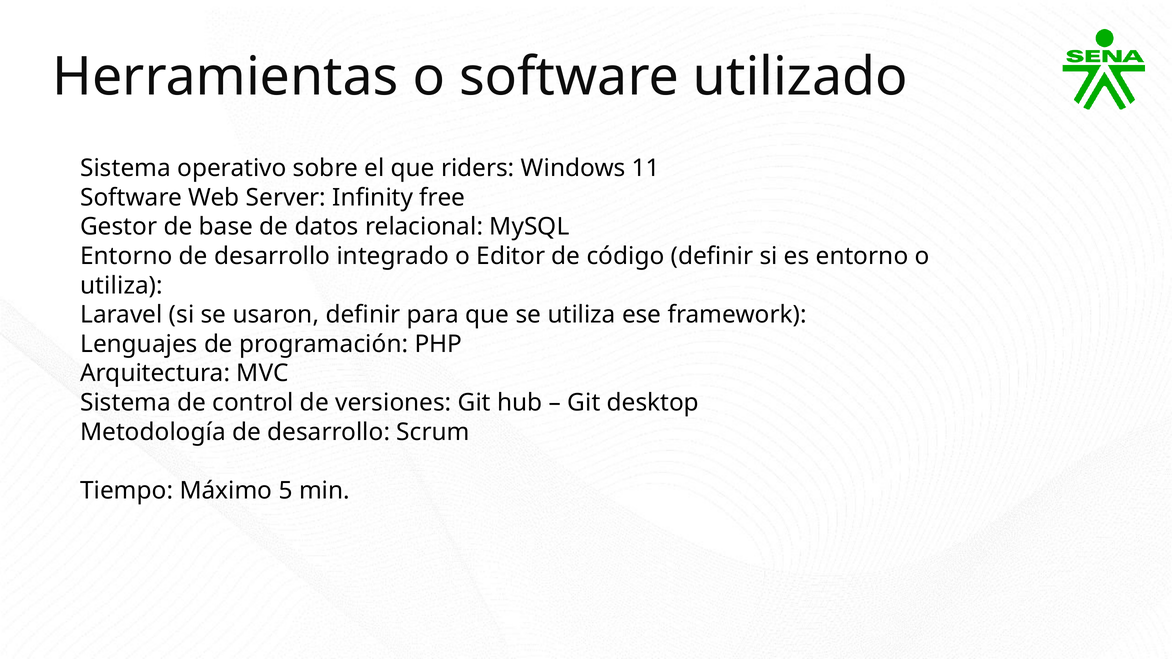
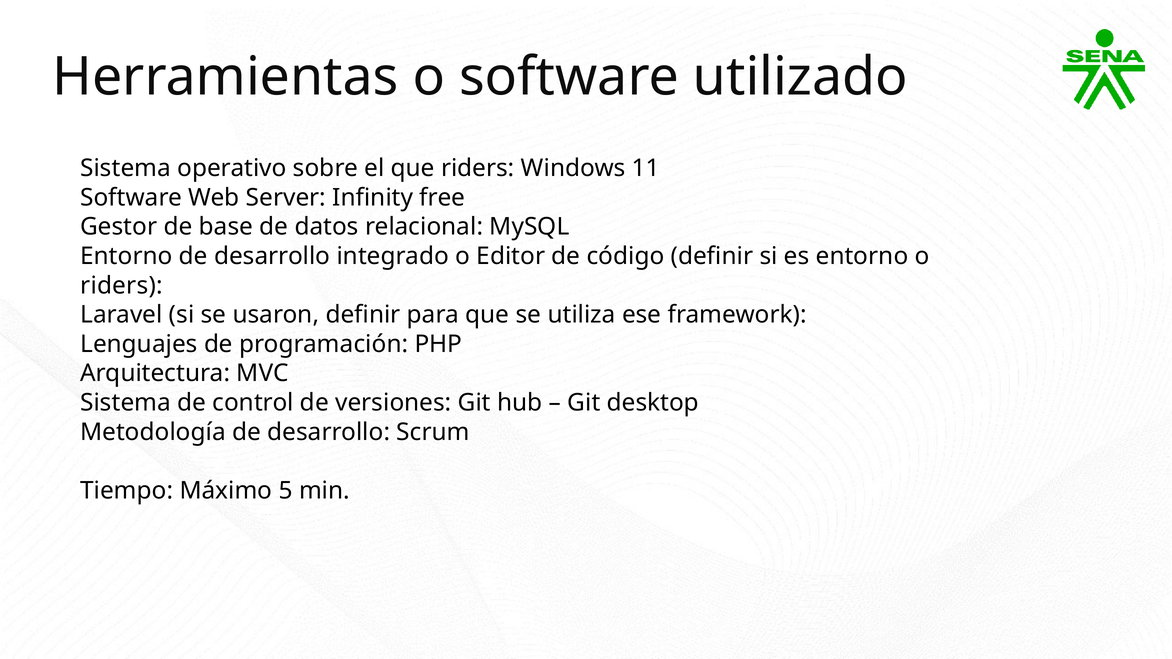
utiliza at (122, 286): utiliza -> riders
